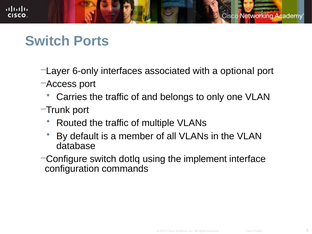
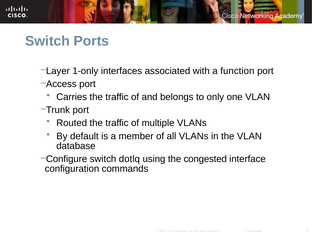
6-only: 6-only -> 1-only
optional: optional -> function
implement: implement -> congested
